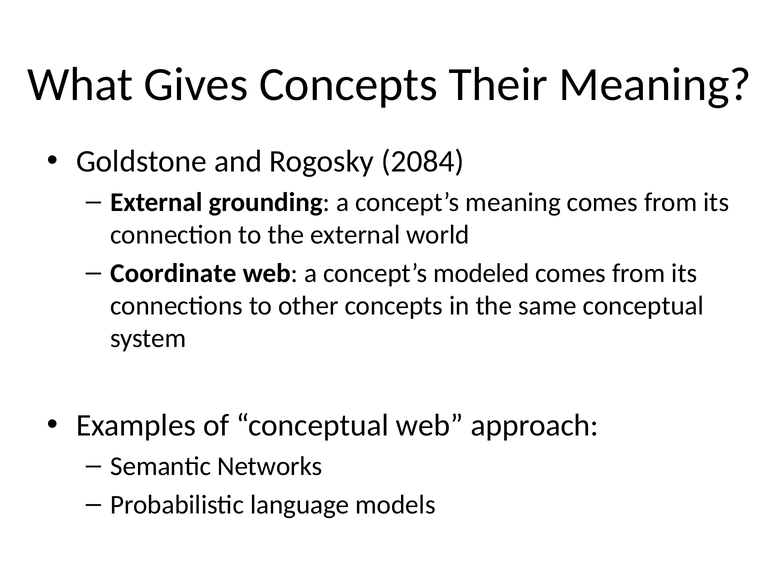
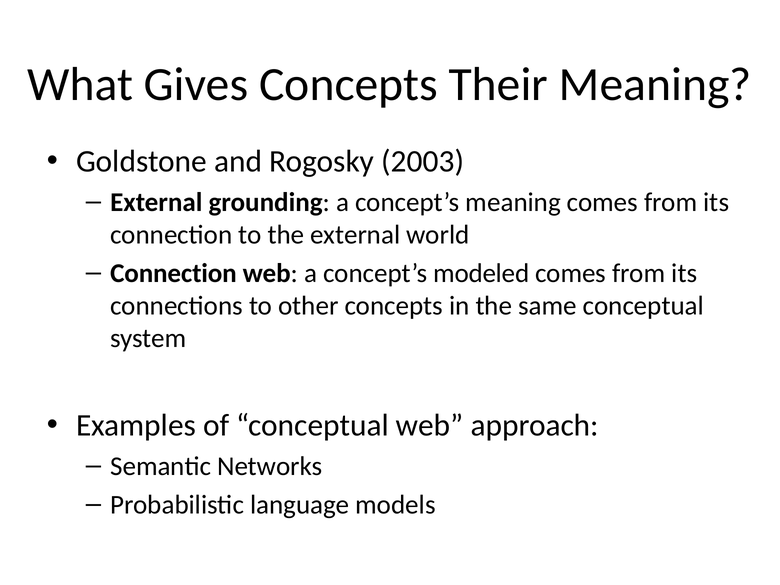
2084: 2084 -> 2003
Coordinate at (173, 273): Coordinate -> Connection
